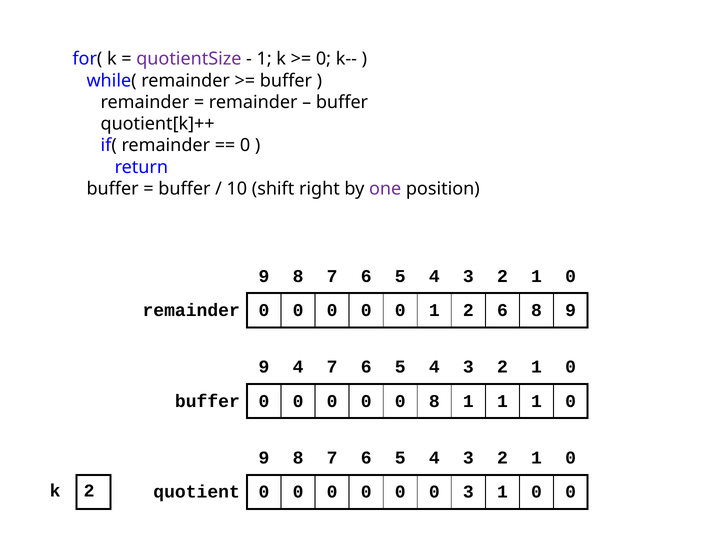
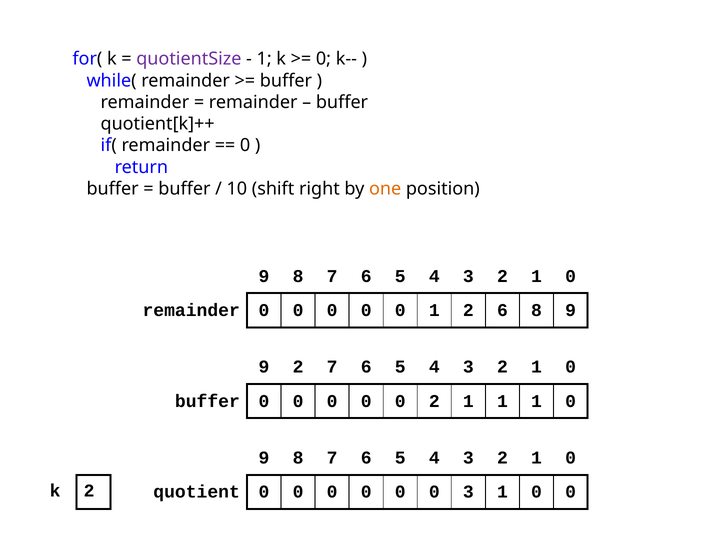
one colour: purple -> orange
9 4: 4 -> 2
0 8: 8 -> 2
